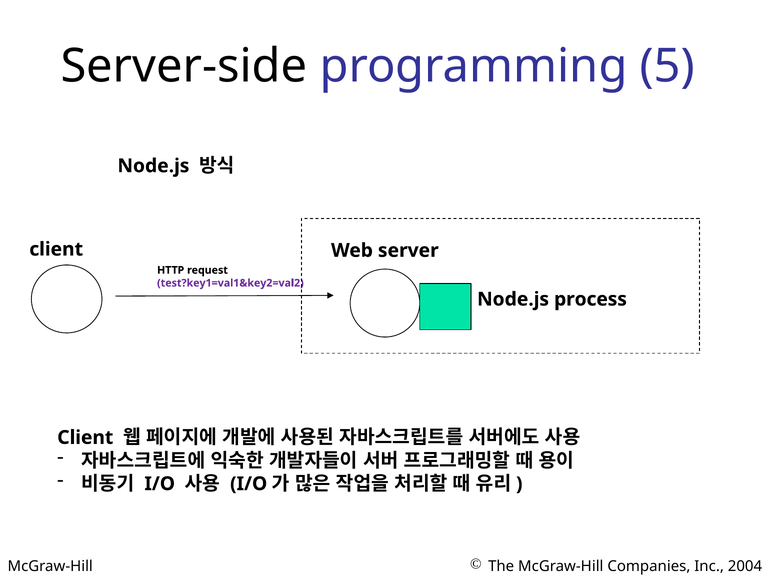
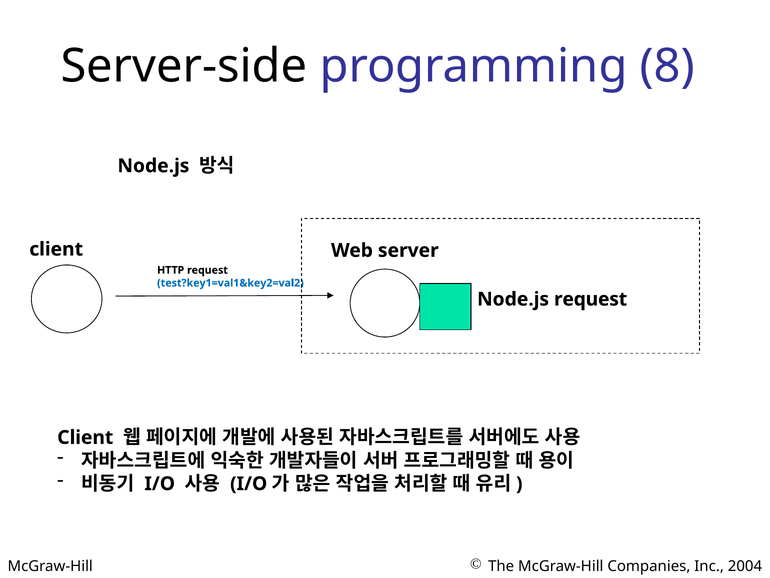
5: 5 -> 8
test?key1=val1&key2=val2 colour: purple -> blue
Node.js process: process -> request
